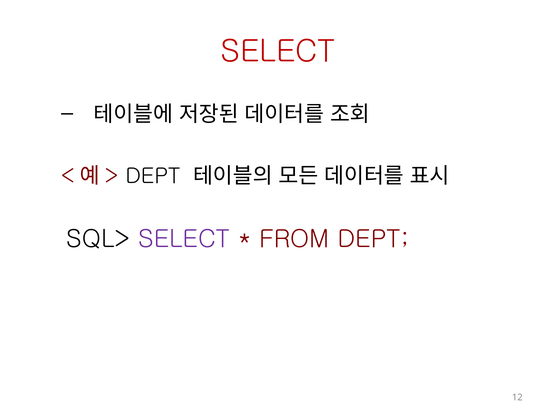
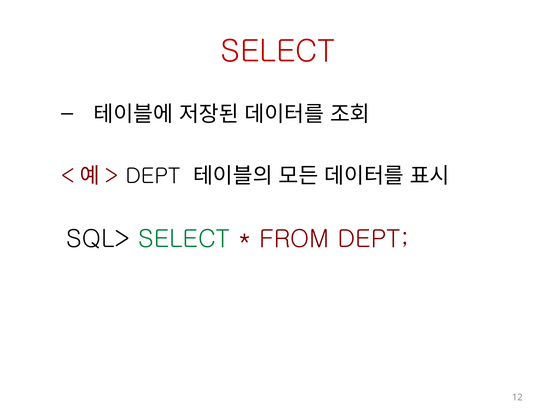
SELECT at (184, 239) colour: purple -> green
